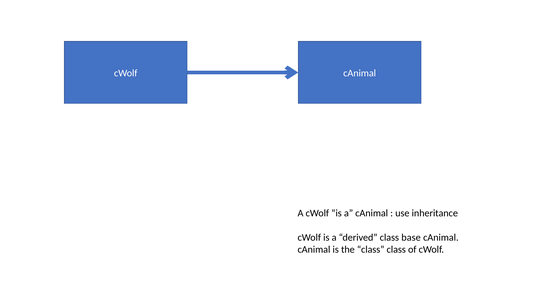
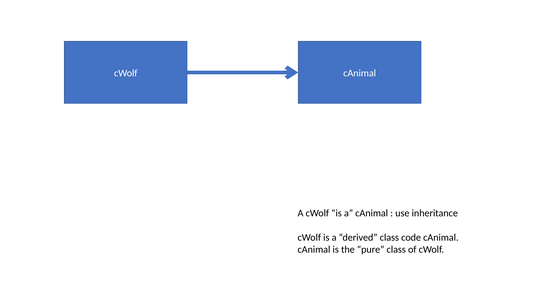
base: base -> code
the class: class -> pure
